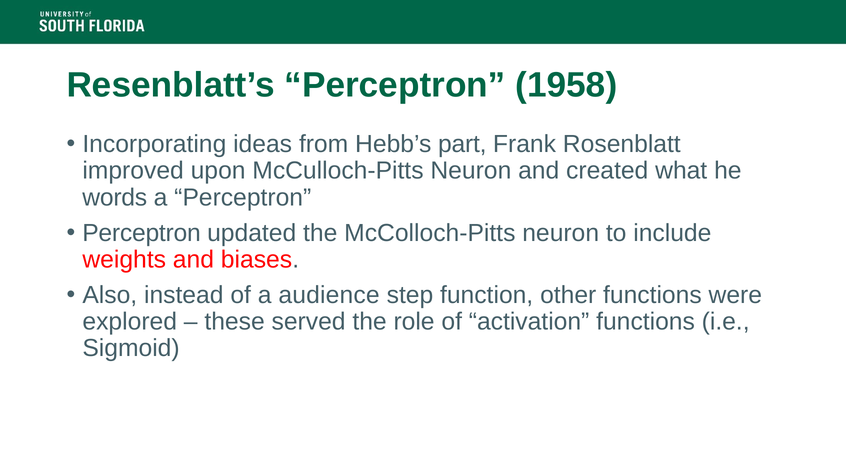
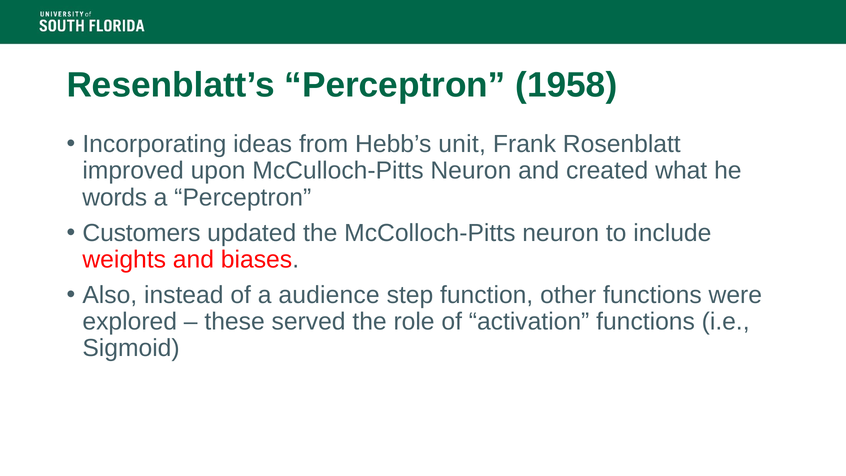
part: part -> unit
Perceptron at (142, 233): Perceptron -> Customers
